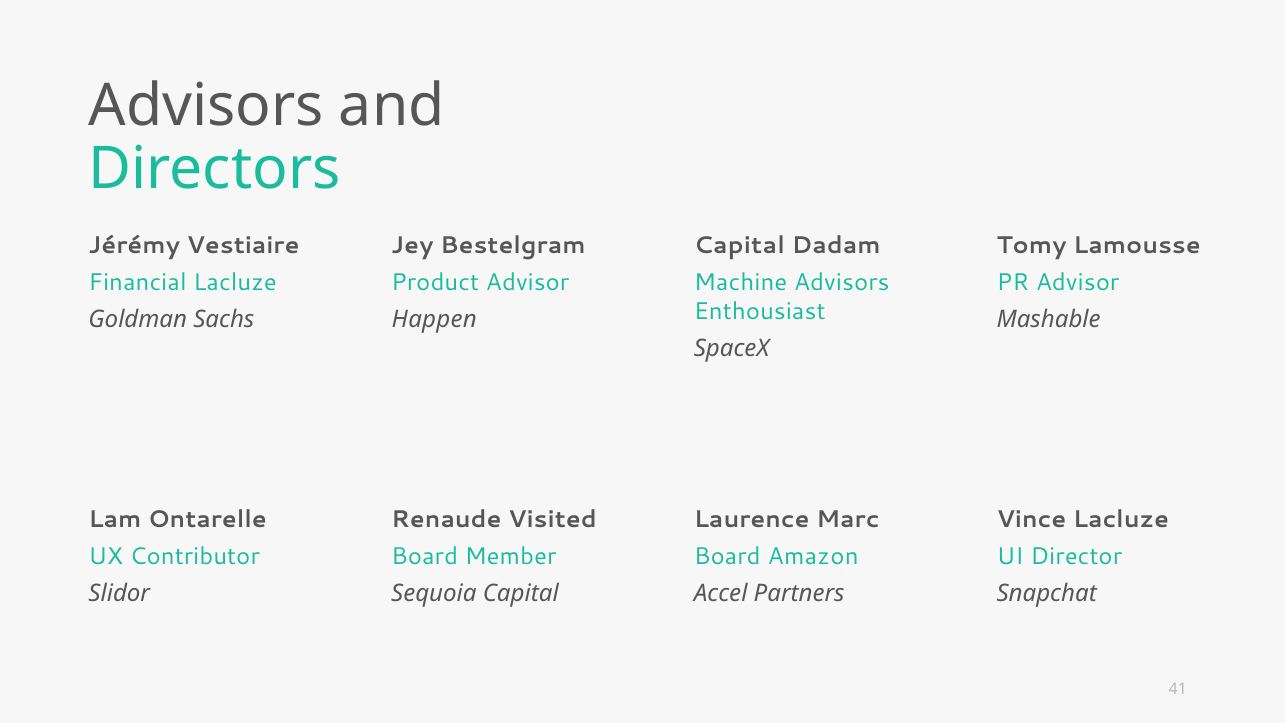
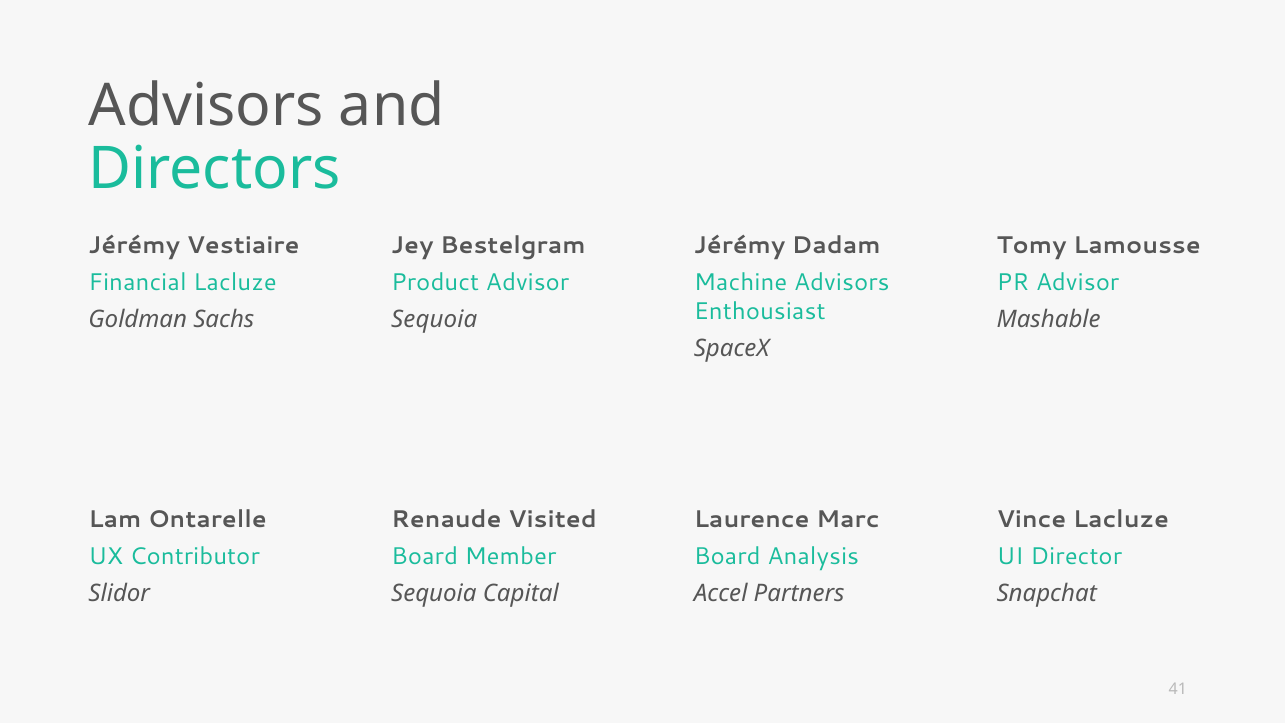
Capital at (739, 246): Capital -> Jérémy
Happen at (434, 320): Happen -> Sequoia
Amazon: Amazon -> Analysis
